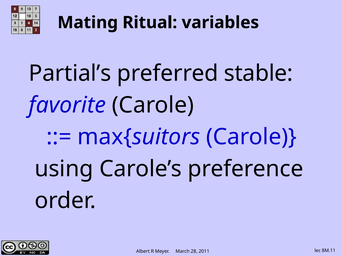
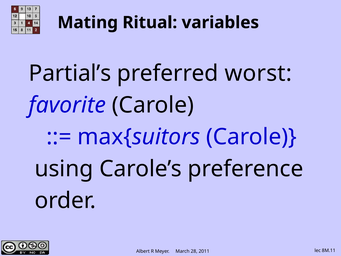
stable: stable -> worst
